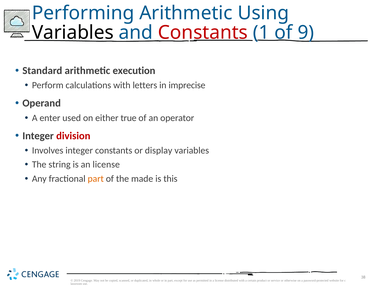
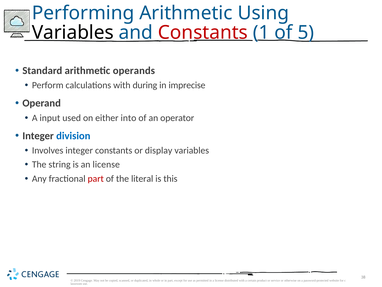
9: 9 -> 5
execution: execution -> operands
letters: letters -> during
enter: enter -> input
true: true -> into
division colour: red -> blue
part at (96, 178) colour: orange -> red
made: made -> literal
